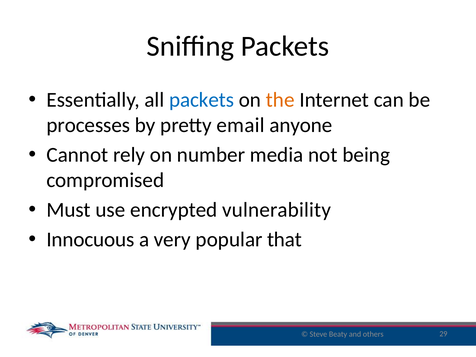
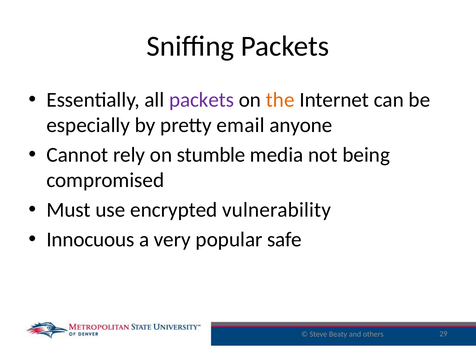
packets at (202, 100) colour: blue -> purple
processes: processes -> especially
number: number -> stumble
that: that -> safe
